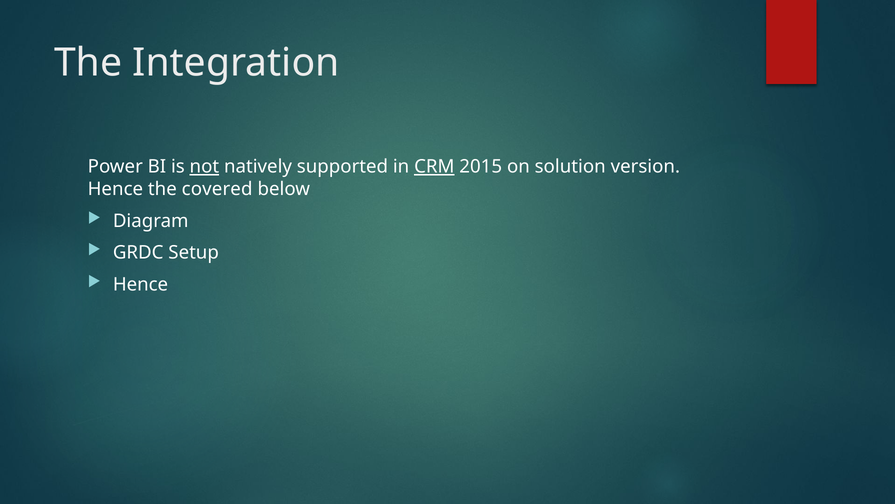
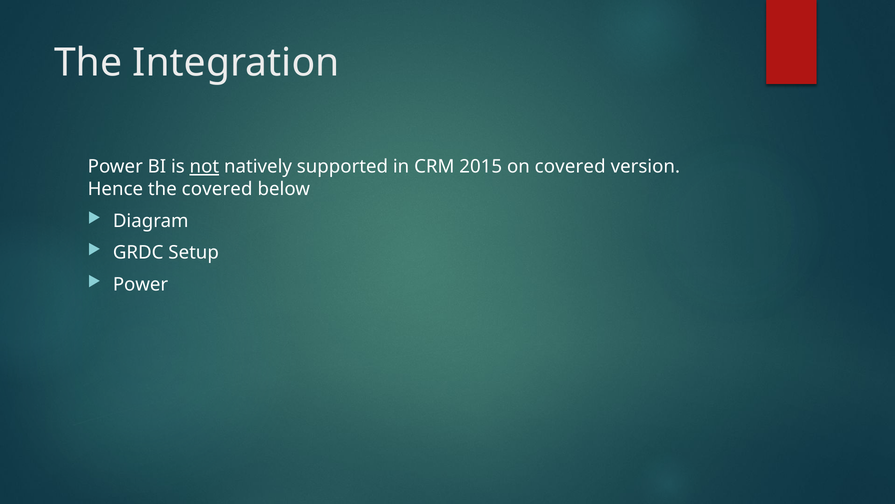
CRM underline: present -> none
on solution: solution -> covered
Hence at (140, 284): Hence -> Power
